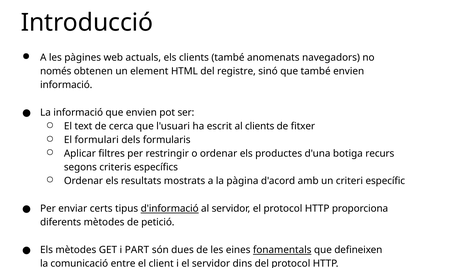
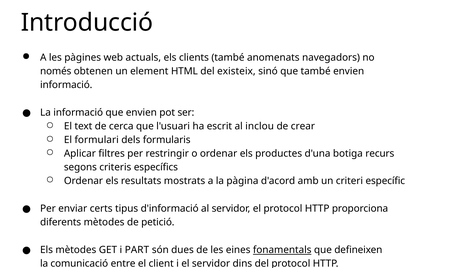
registre: registre -> existeix
al clients: clients -> inclou
fitxer: fitxer -> crear
d'informació underline: present -> none
